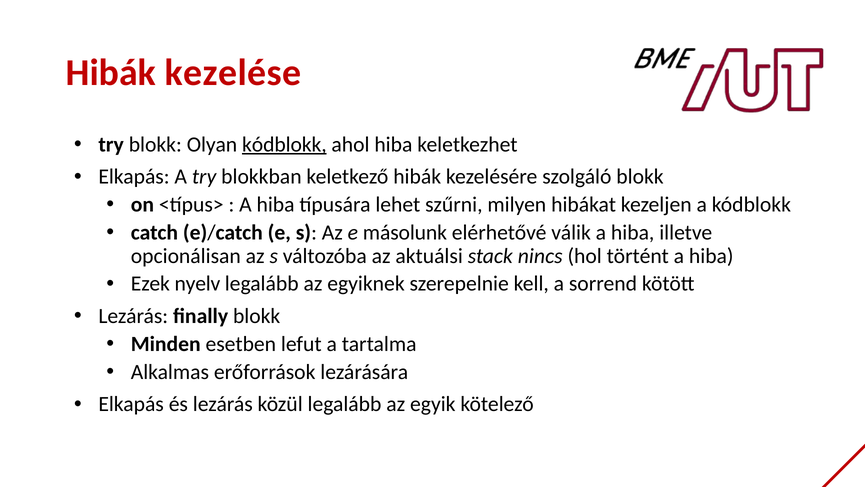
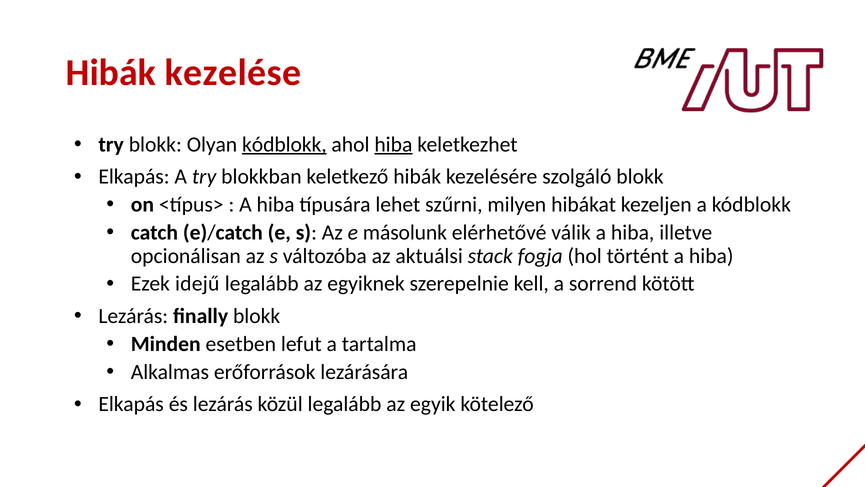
hiba at (393, 144) underline: none -> present
nincs: nincs -> fogja
nyelv: nyelv -> idejű
